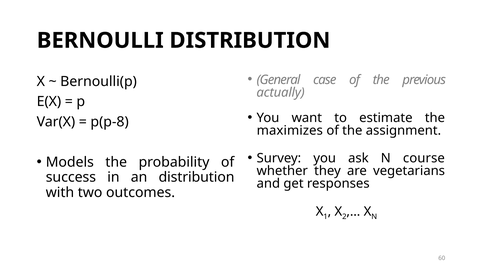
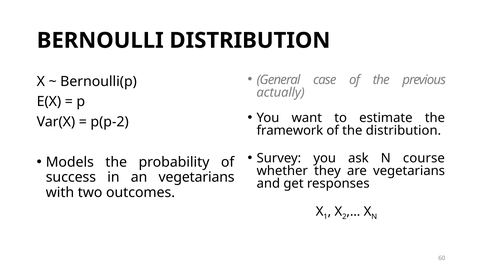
p(p-8: p(p-8 -> p(p-2
maximizes: maximizes -> framework
the assignment: assignment -> distribution
an distribution: distribution -> vegetarians
